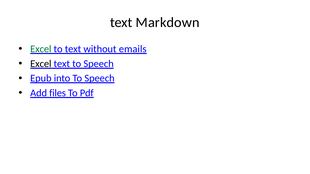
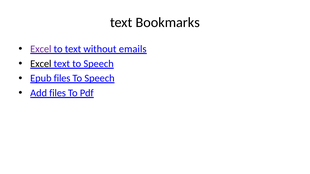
Markdown: Markdown -> Bookmarks
Excel at (41, 49) colour: green -> purple
Epub into: into -> files
